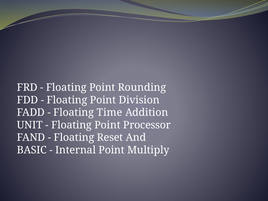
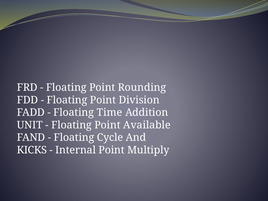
Processor: Processor -> Available
Reset: Reset -> Cycle
BASIC: BASIC -> KICKS
